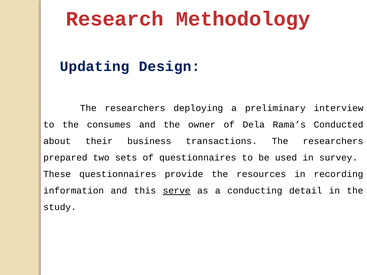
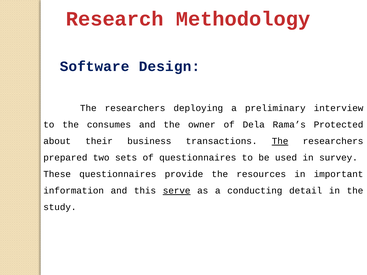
Updating: Updating -> Software
Conducted: Conducted -> Protected
The at (280, 141) underline: none -> present
recording: recording -> important
